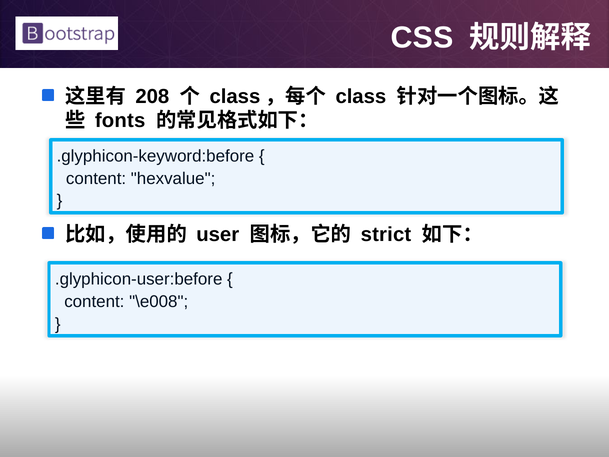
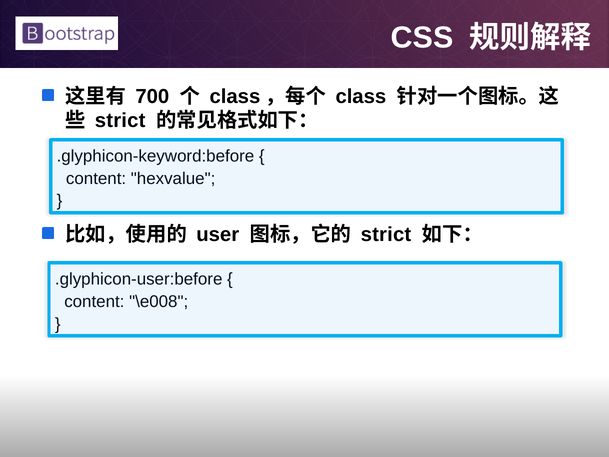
208: 208 -> 700
fonts at (120, 121): fonts -> strict
